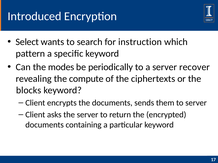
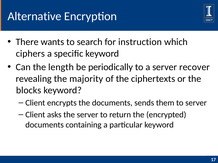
Introduced: Introduced -> Alternative
Select: Select -> There
pattern: pattern -> ciphers
modes: modes -> length
compute: compute -> majority
